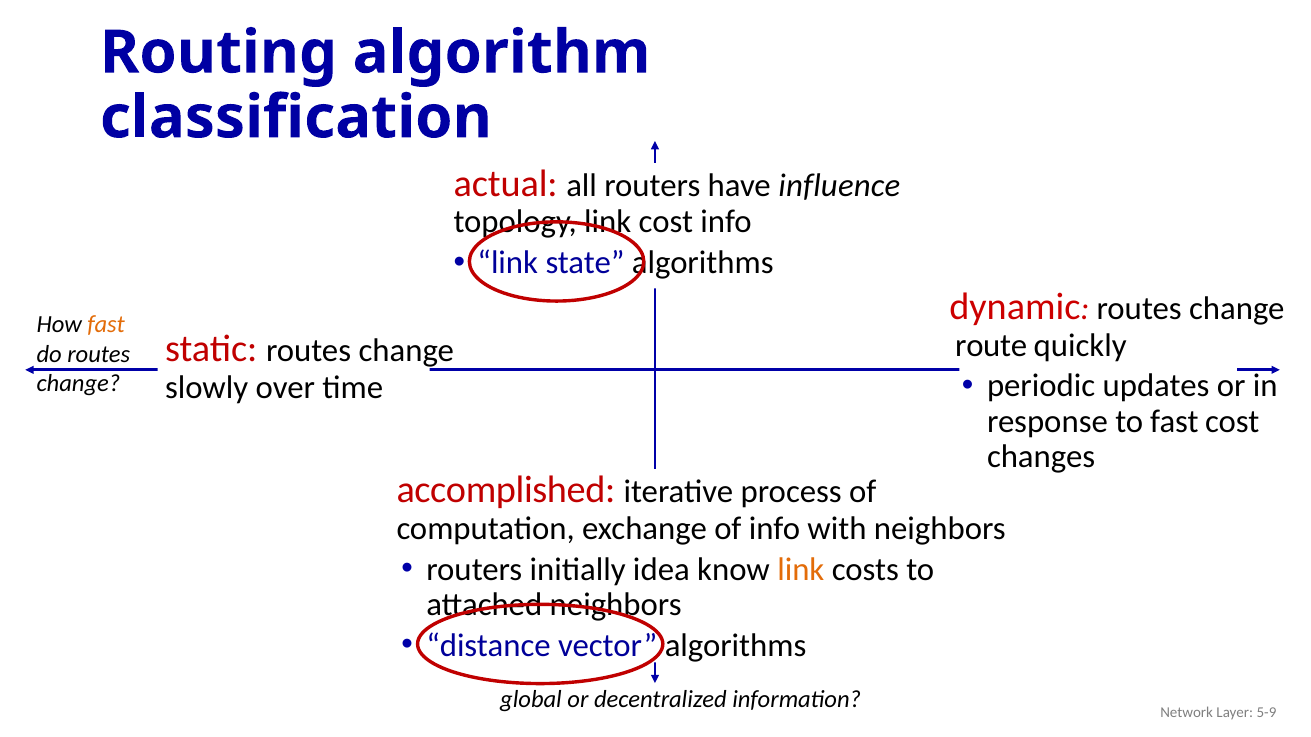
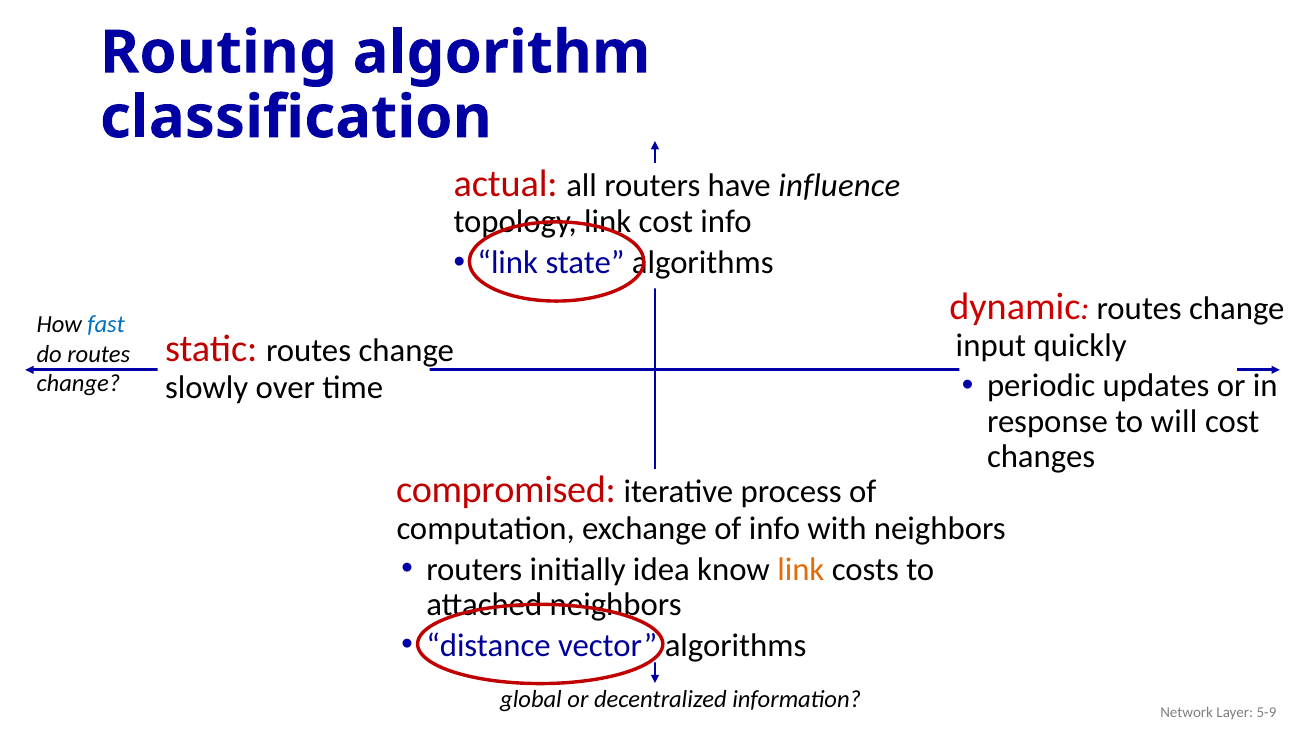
fast at (106, 325) colour: orange -> blue
route: route -> input
to fast: fast -> will
accomplished: accomplished -> compromised
